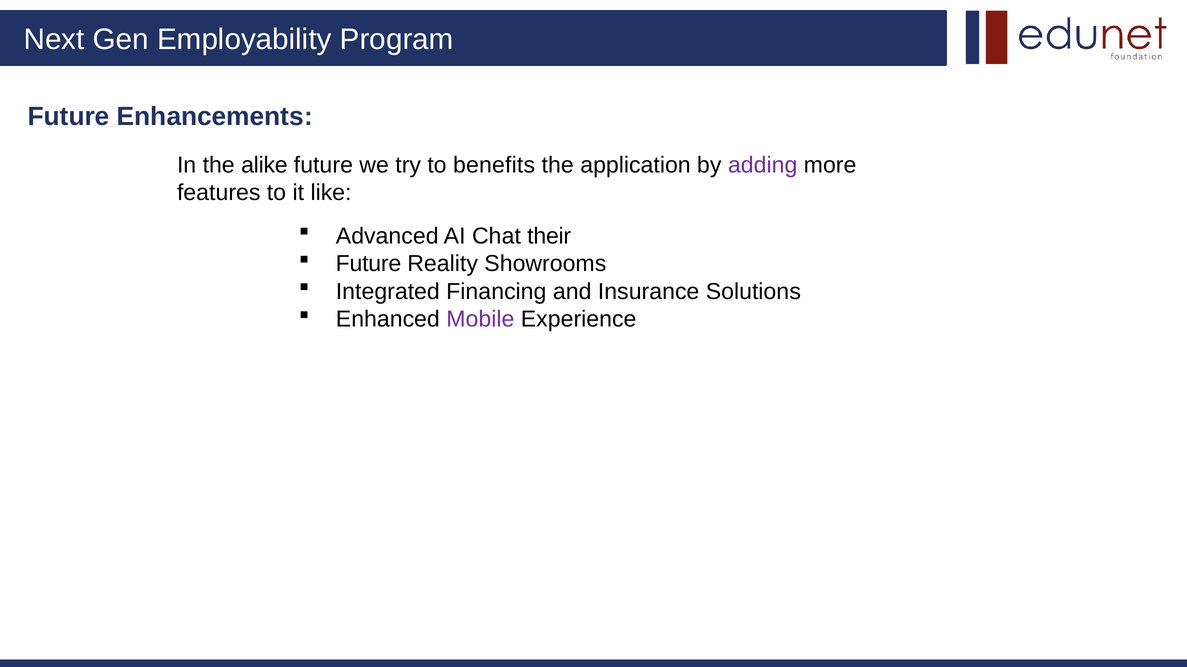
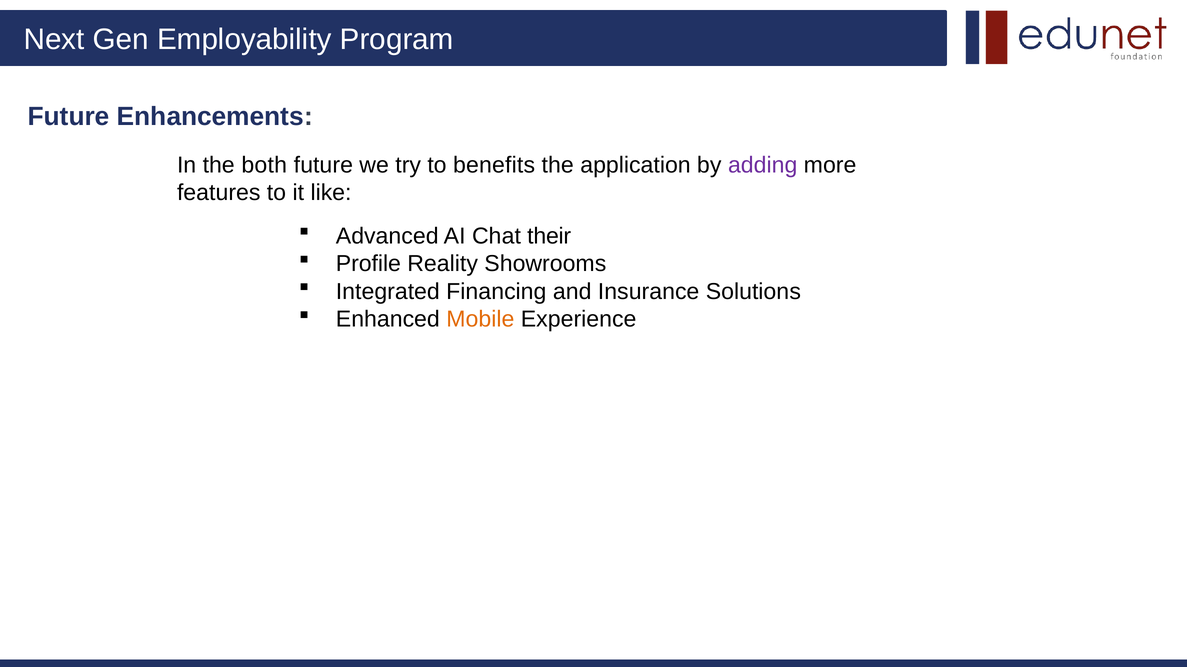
alike: alike -> both
Future at (368, 264): Future -> Profile
Mobile colour: purple -> orange
